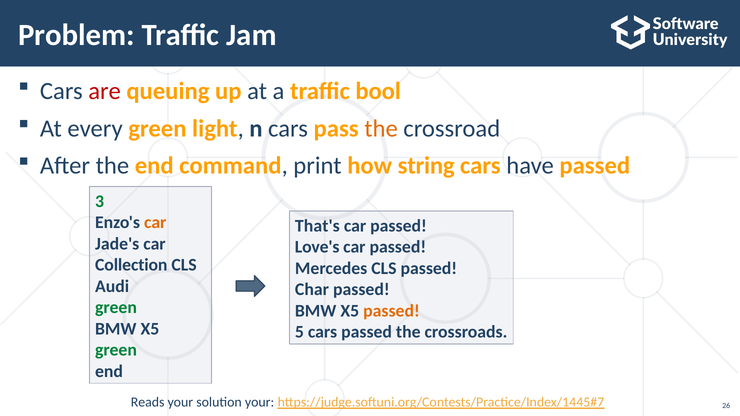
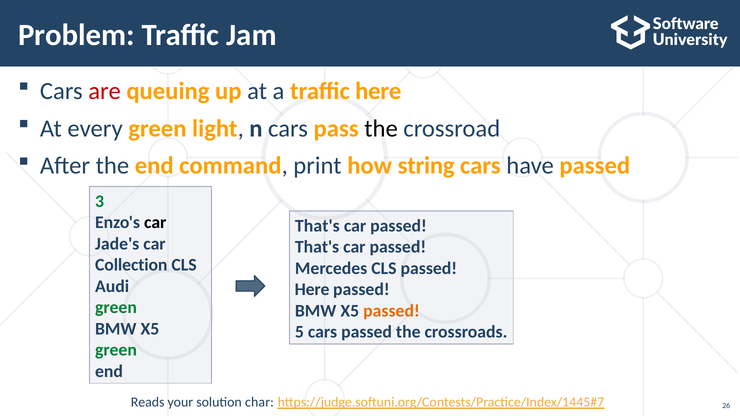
traffic bool: bool -> here
the at (381, 129) colour: orange -> black
car at (155, 223) colour: orange -> black
Love's at (317, 247): Love's -> That's
Char at (312, 290): Char -> Here
solution your: your -> char
